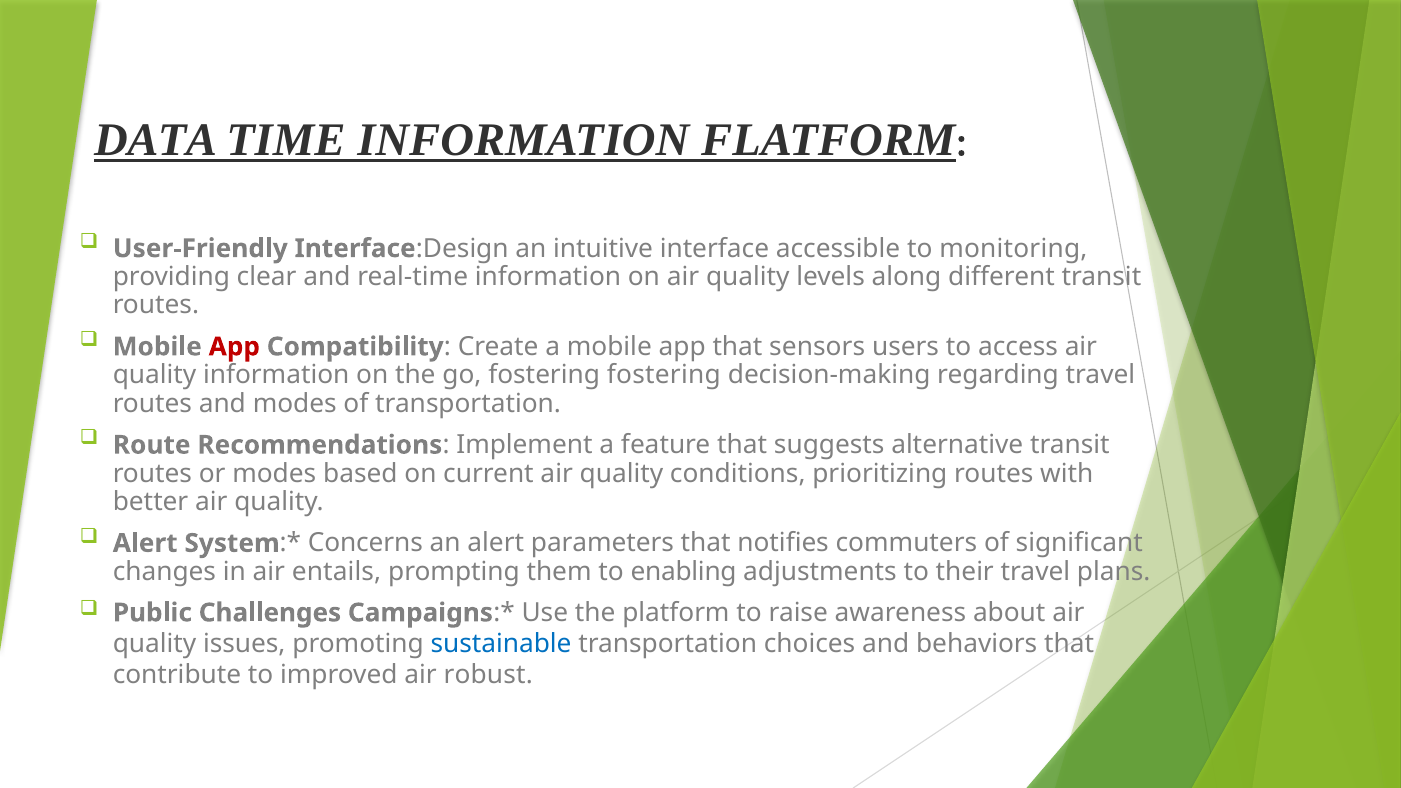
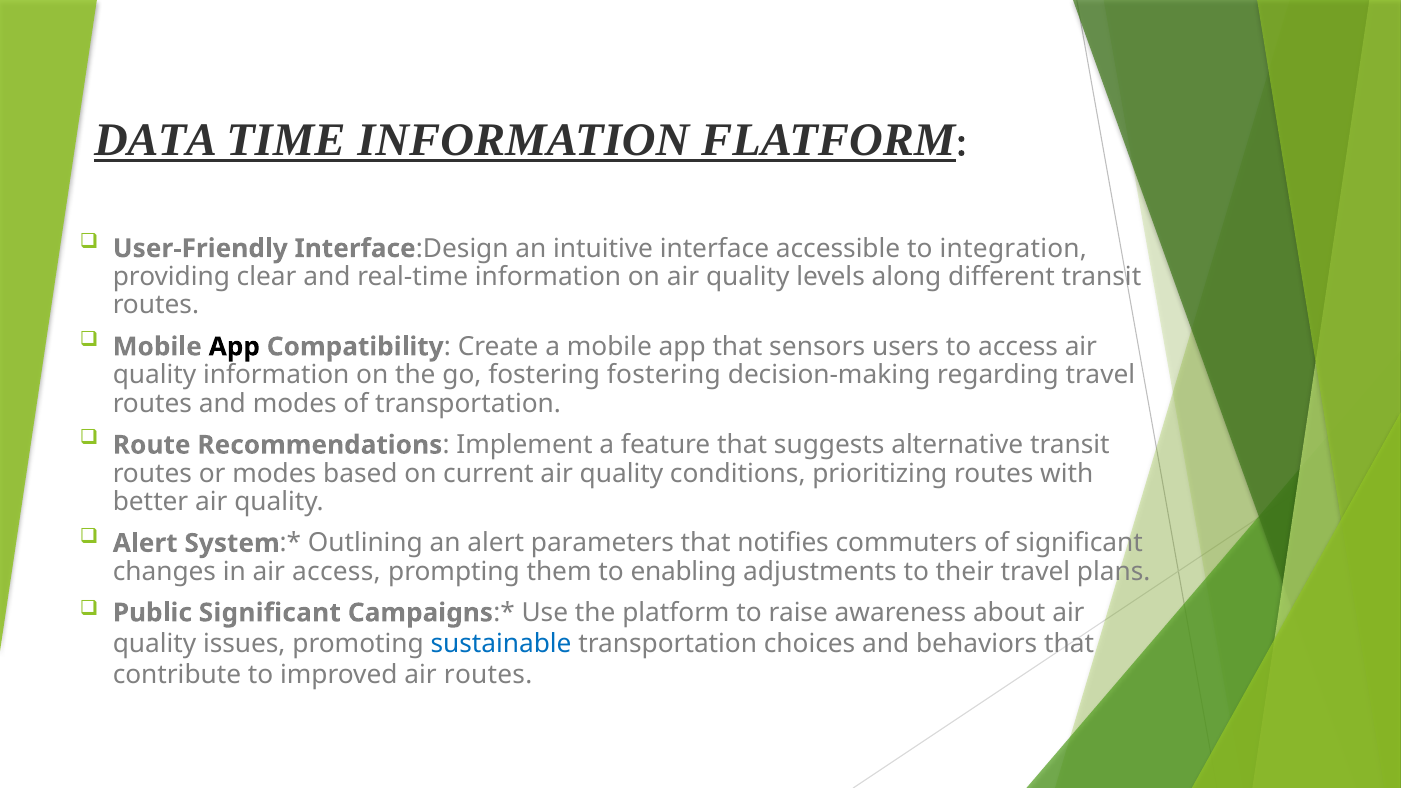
monitoring: monitoring -> integration
App at (234, 347) colour: red -> black
Concerns: Concerns -> Outlining
air entails: entails -> access
Public Challenges: Challenges -> Significant
air robust: robust -> routes
